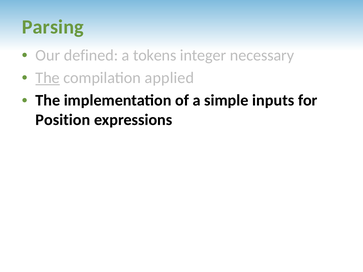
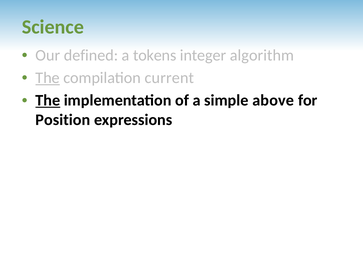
Parsing: Parsing -> Science
necessary: necessary -> algorithm
applied: applied -> current
The at (48, 101) underline: none -> present
inputs: inputs -> above
